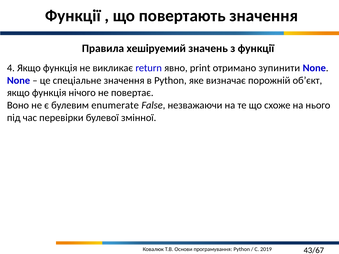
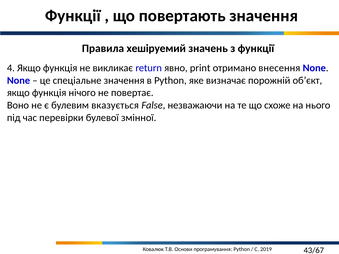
зупинити: зупинити -> внесення
enumerate: enumerate -> вказується
